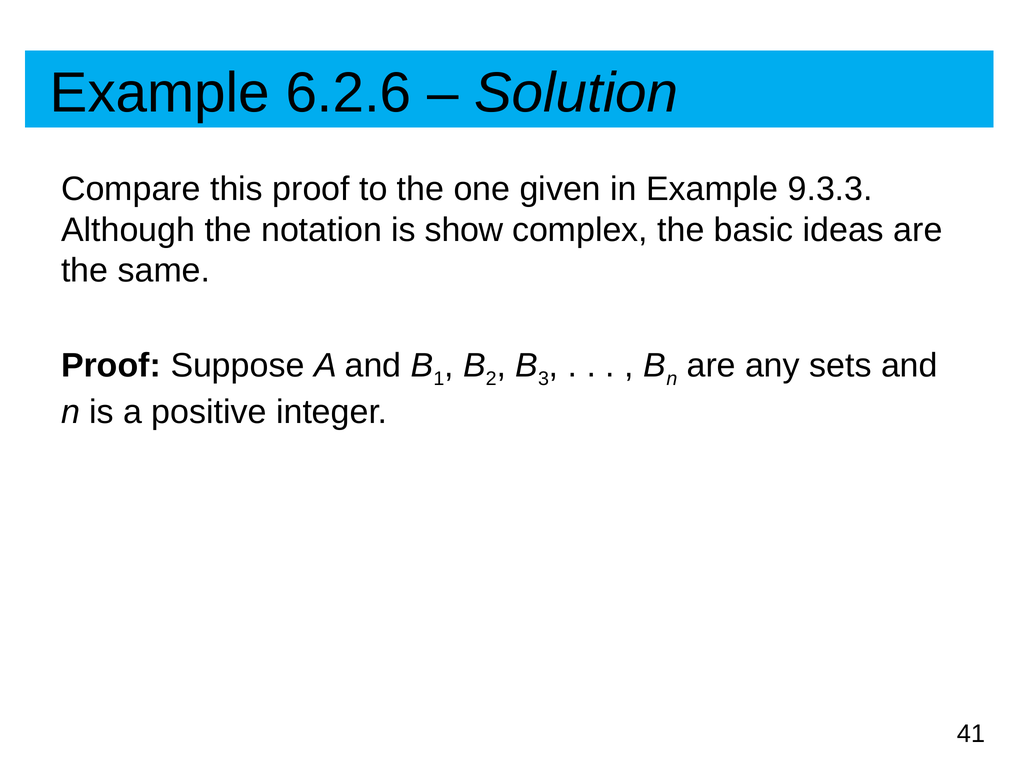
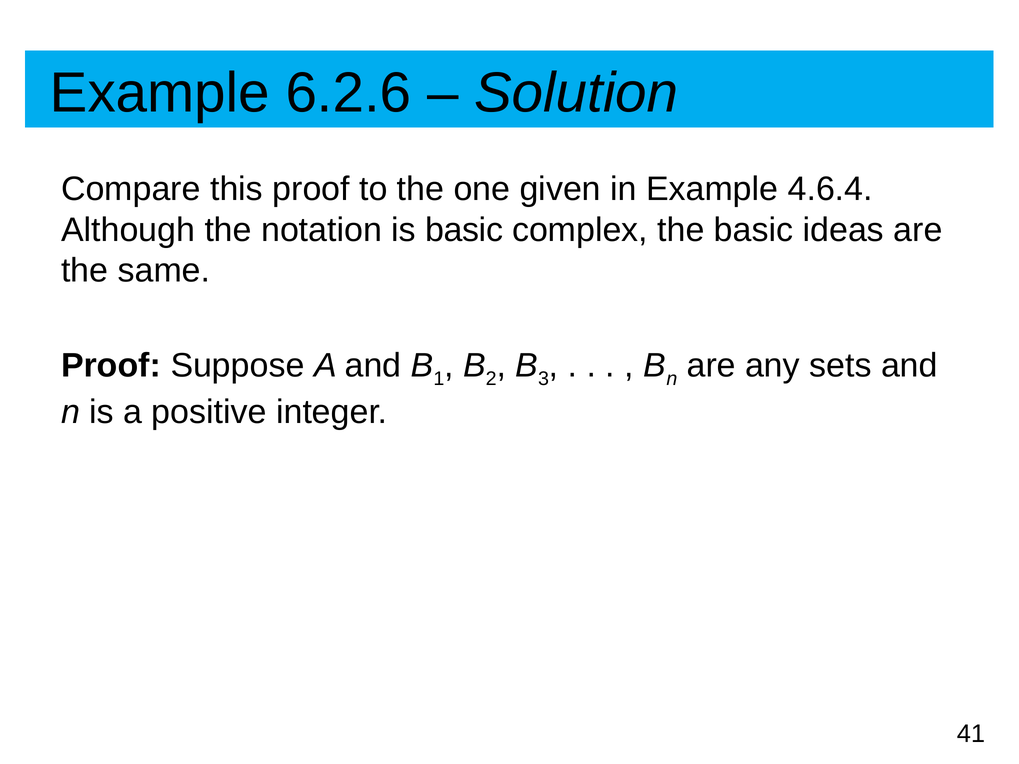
9.3.3: 9.3.3 -> 4.6.4
is show: show -> basic
